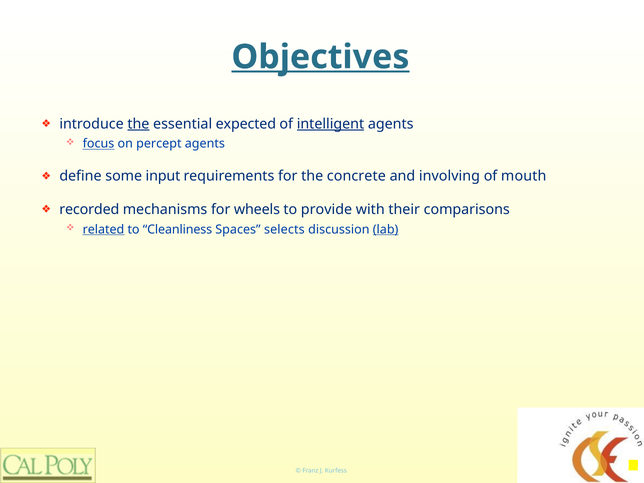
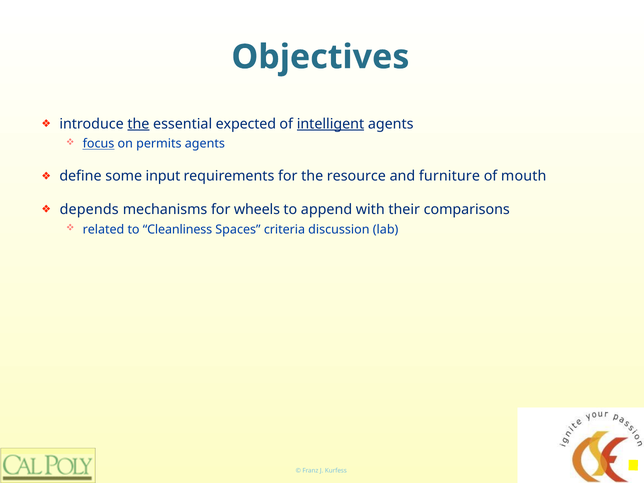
Objectives underline: present -> none
percept: percept -> permits
concrete: concrete -> resource
involving: involving -> furniture
recorded: recorded -> depends
provide: provide -> append
related underline: present -> none
selects: selects -> criteria
lab underline: present -> none
